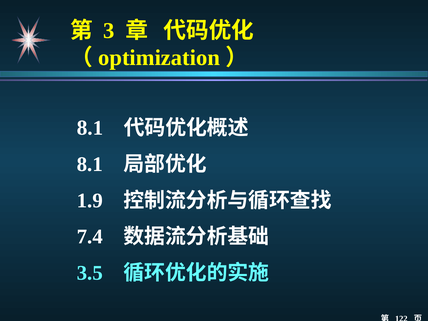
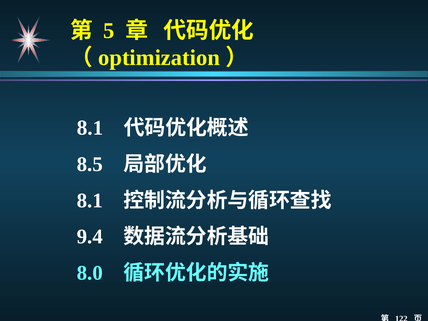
3: 3 -> 5
8.1 at (90, 164): 8.1 -> 8.5
1.9 at (90, 201): 1.9 -> 8.1
7.4: 7.4 -> 9.4
3.5: 3.5 -> 8.0
